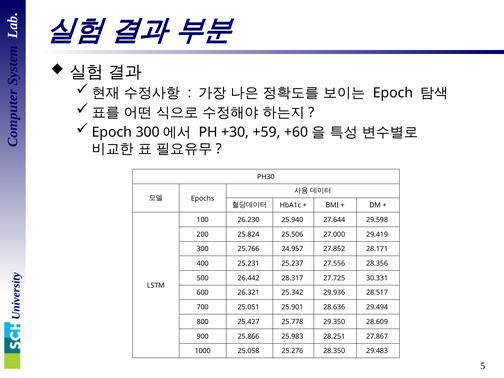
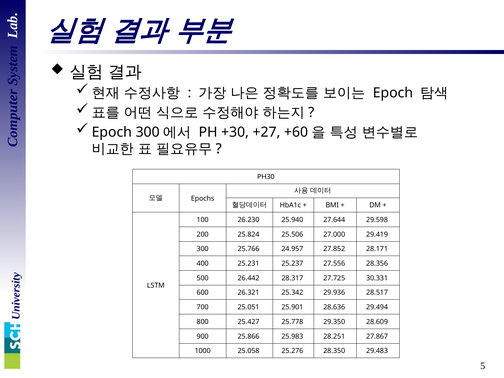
+59: +59 -> +27
